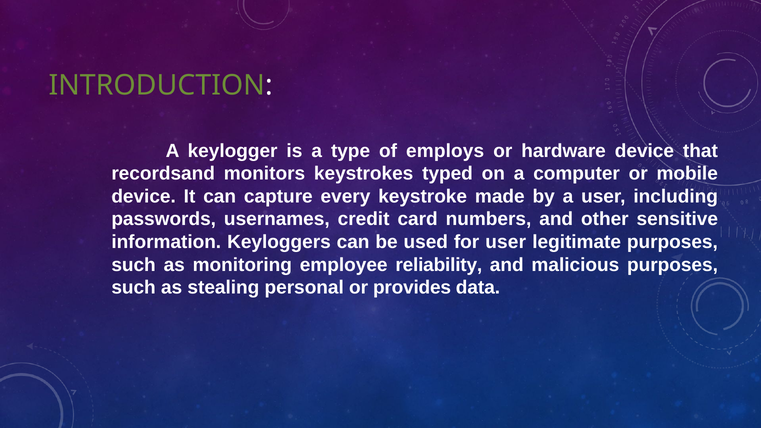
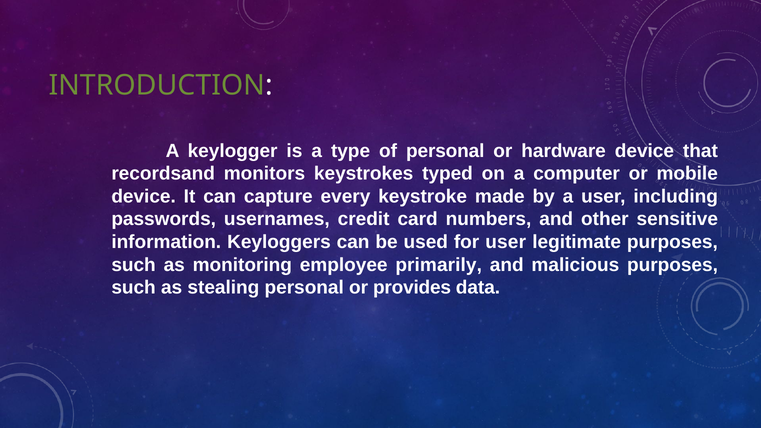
of employs: employs -> personal
reliability: reliability -> primarily
